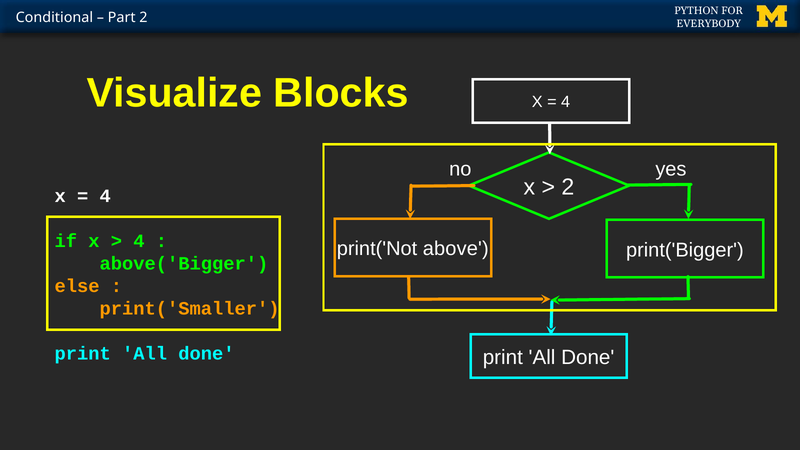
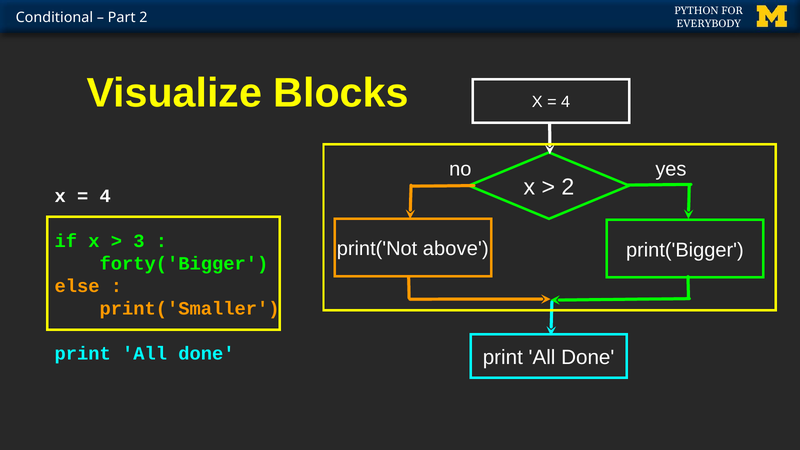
4 at (139, 241): 4 -> 3
above('Bigger: above('Bigger -> forty('Bigger
